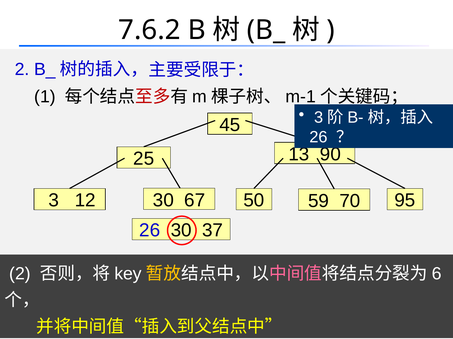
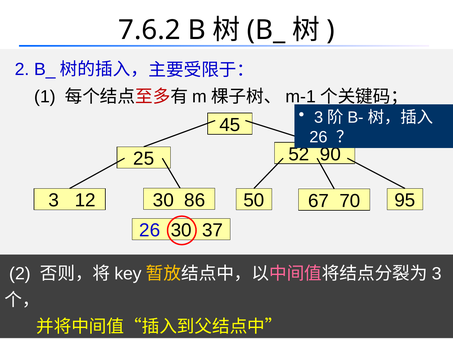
13: 13 -> 52
67: 67 -> 86
59: 59 -> 67
6 at (437, 274): 6 -> 3
